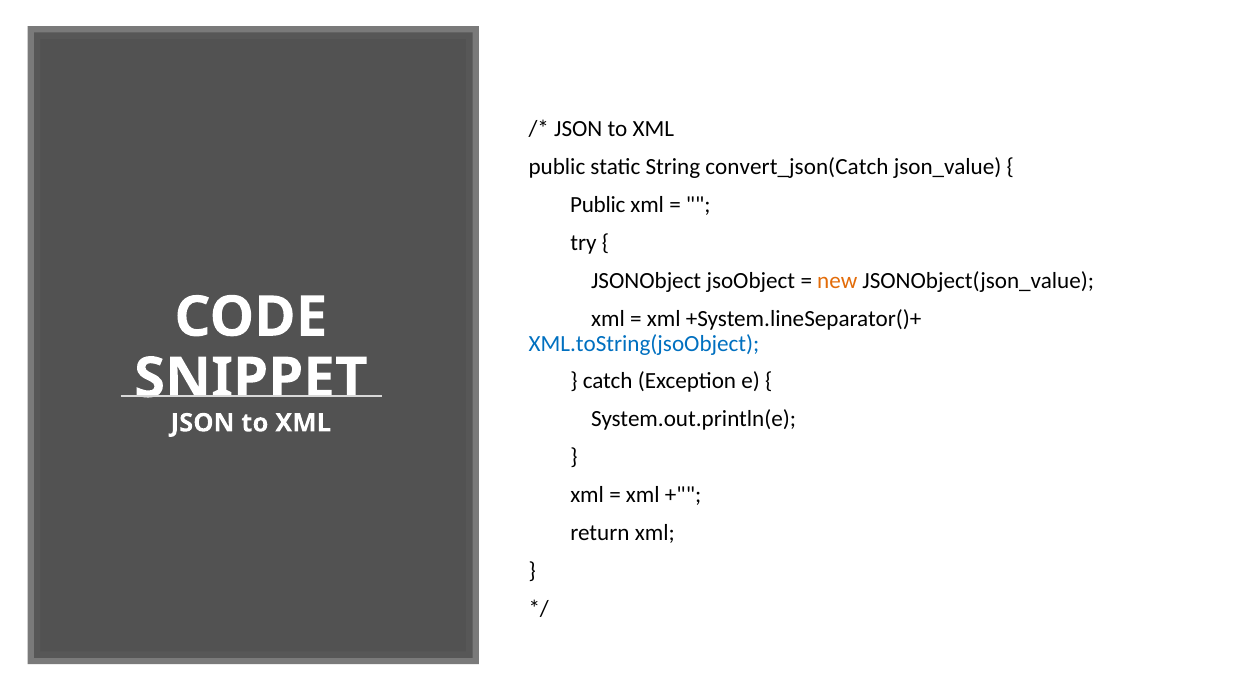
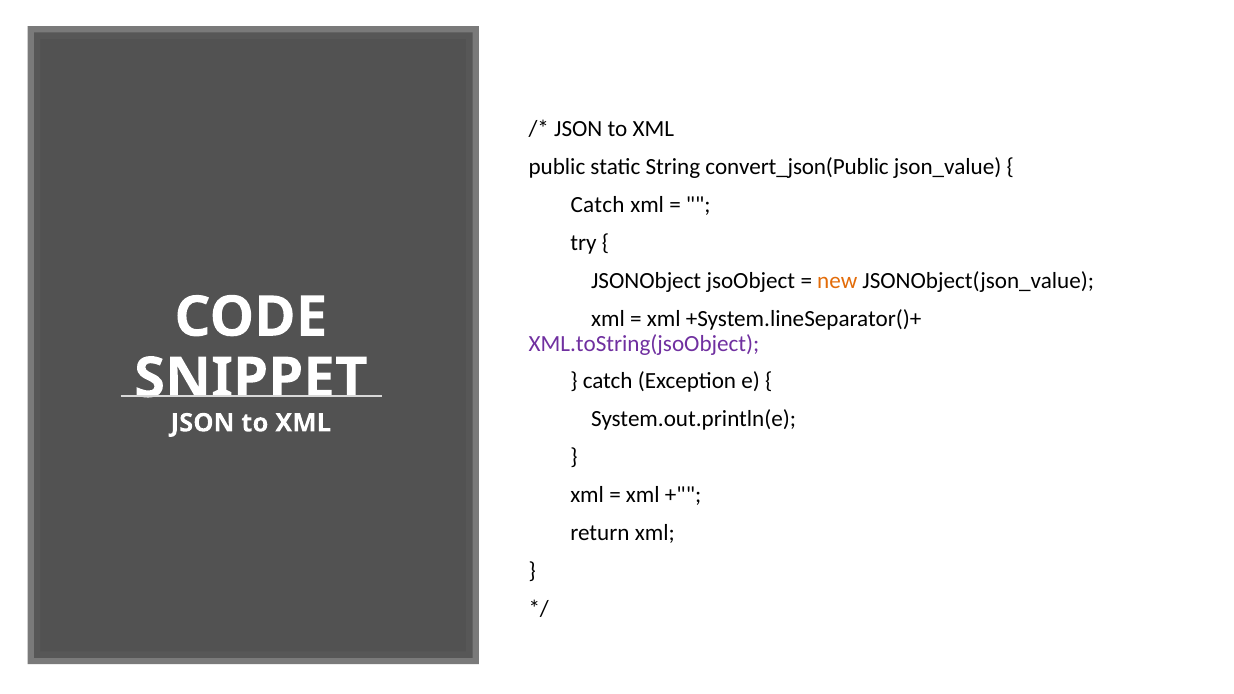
convert_json(Catch: convert_json(Catch -> convert_json(Public
Public at (598, 205): Public -> Catch
XML.toString(jsoObject colour: blue -> purple
